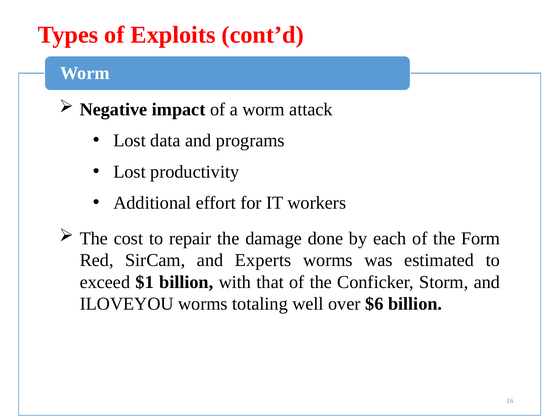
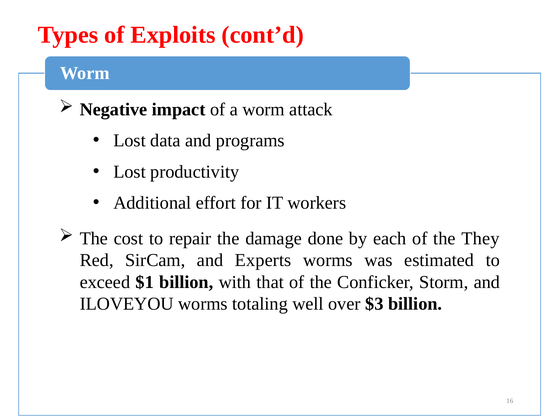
Form: Form -> They
$6: $6 -> $3
